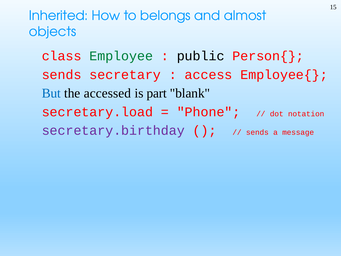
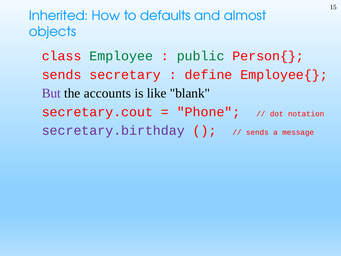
belongs: belongs -> defaults
public colour: black -> green
access: access -> define
But colour: blue -> purple
accessed: accessed -> accounts
part: part -> like
secretary.load: secretary.load -> secretary.cout
